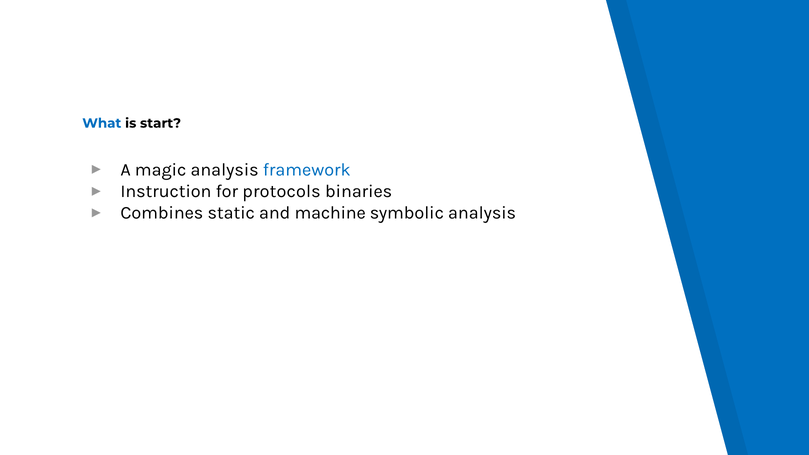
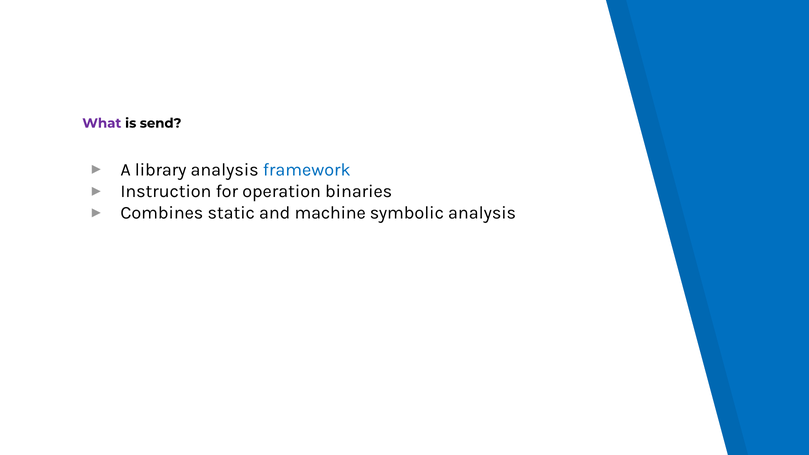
What colour: blue -> purple
start: start -> send
magic: magic -> library
protocols: protocols -> operation
